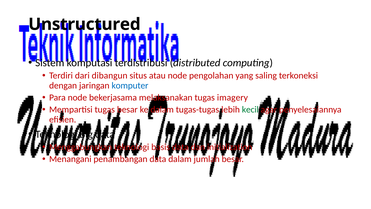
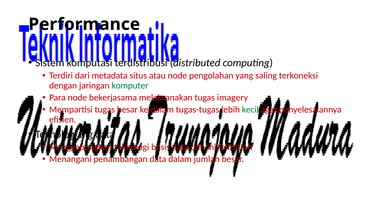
Unstructured: Unstructured -> Performance
dibangun: dibangun -> metadata
komputer colour: blue -> green
